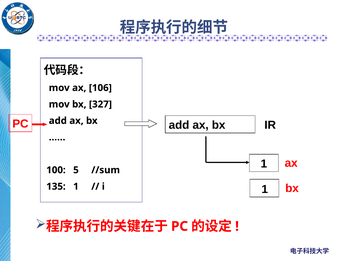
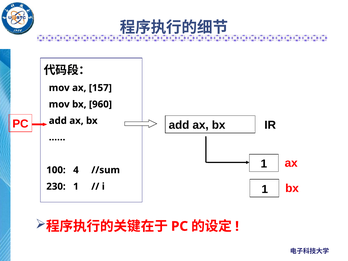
106: 106 -> 157
327: 327 -> 960
5: 5 -> 4
135: 135 -> 230
